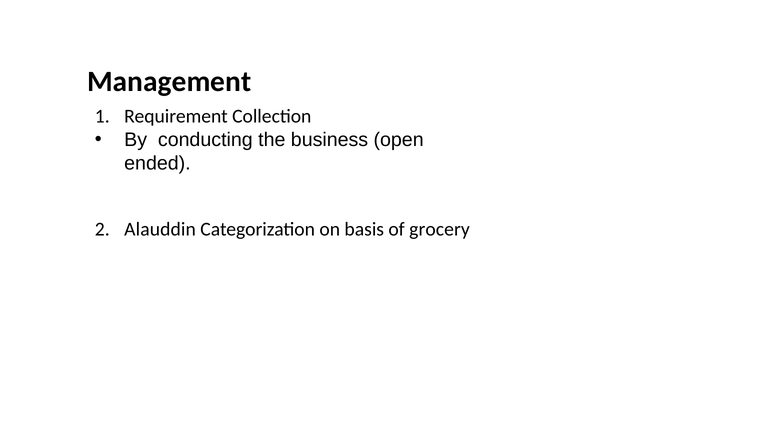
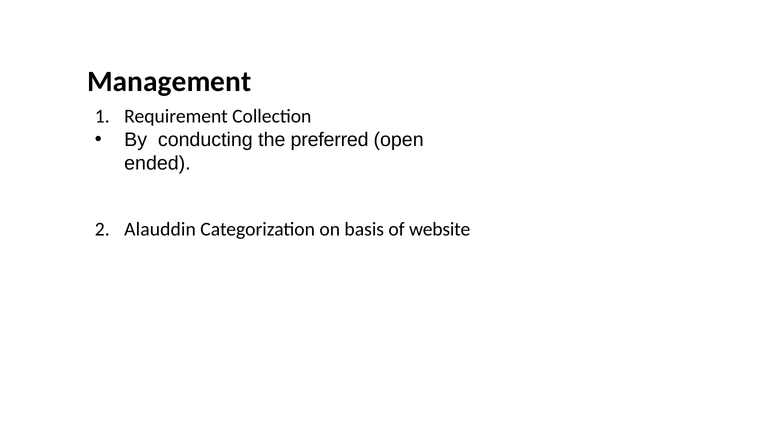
business: business -> preferred
grocery: grocery -> website
